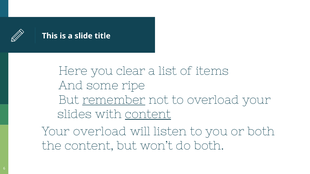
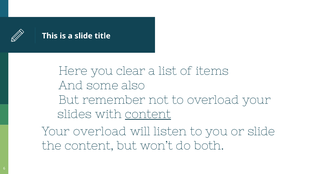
ripe: ripe -> also
remember underline: present -> none
or both: both -> slide
